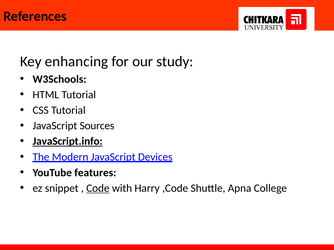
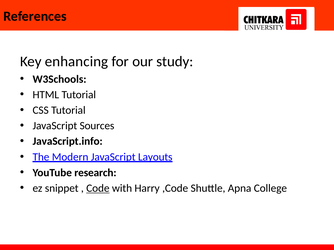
JavaScript.info underline: present -> none
Devices: Devices -> Layouts
features: features -> research
